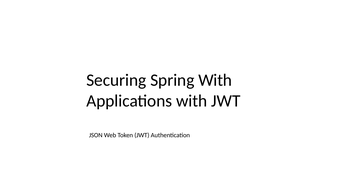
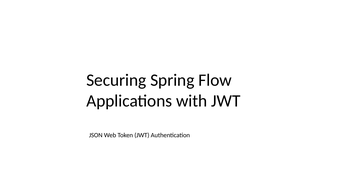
Spring With: With -> Flow
